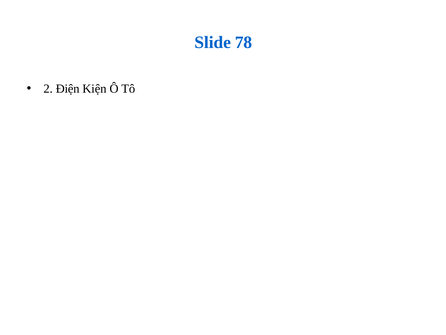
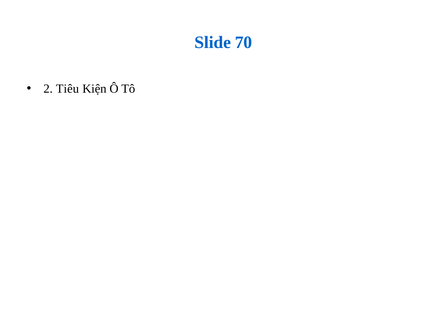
78: 78 -> 70
Điện: Điện -> Tiêu
